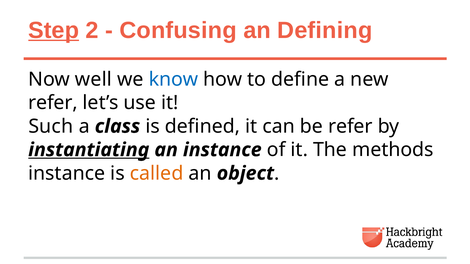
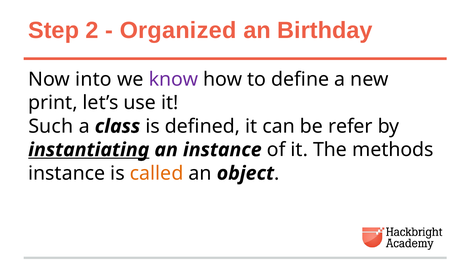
Step underline: present -> none
Confusing: Confusing -> Organized
Defining: Defining -> Birthday
well: well -> into
know colour: blue -> purple
refer at (53, 103): refer -> print
